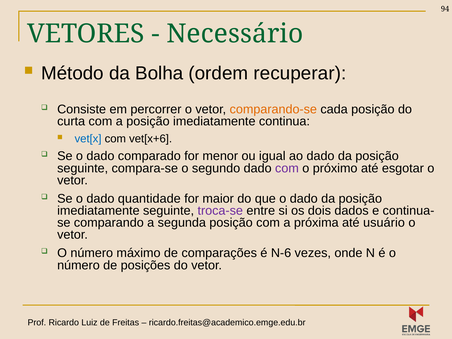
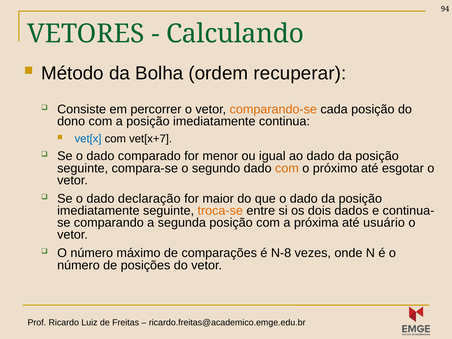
Necessário: Necessário -> Calculando
curta: curta -> dono
vet[x+6: vet[x+6 -> vet[x+7
com at (287, 168) colour: purple -> orange
quantidade: quantidade -> declaração
troca-se colour: purple -> orange
N-6: N-6 -> N-8
